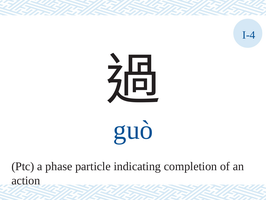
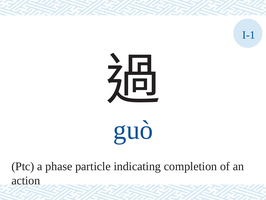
I-4: I-4 -> I-1
